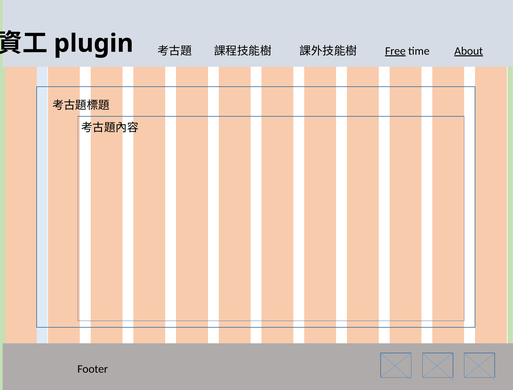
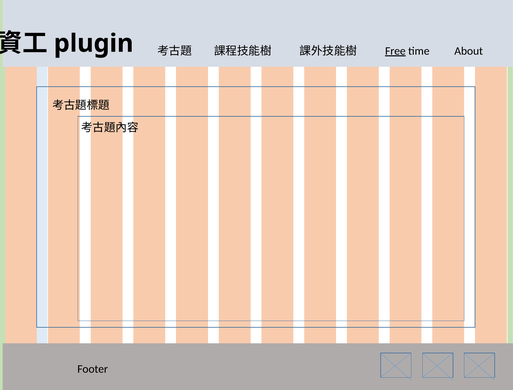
About underline: present -> none
